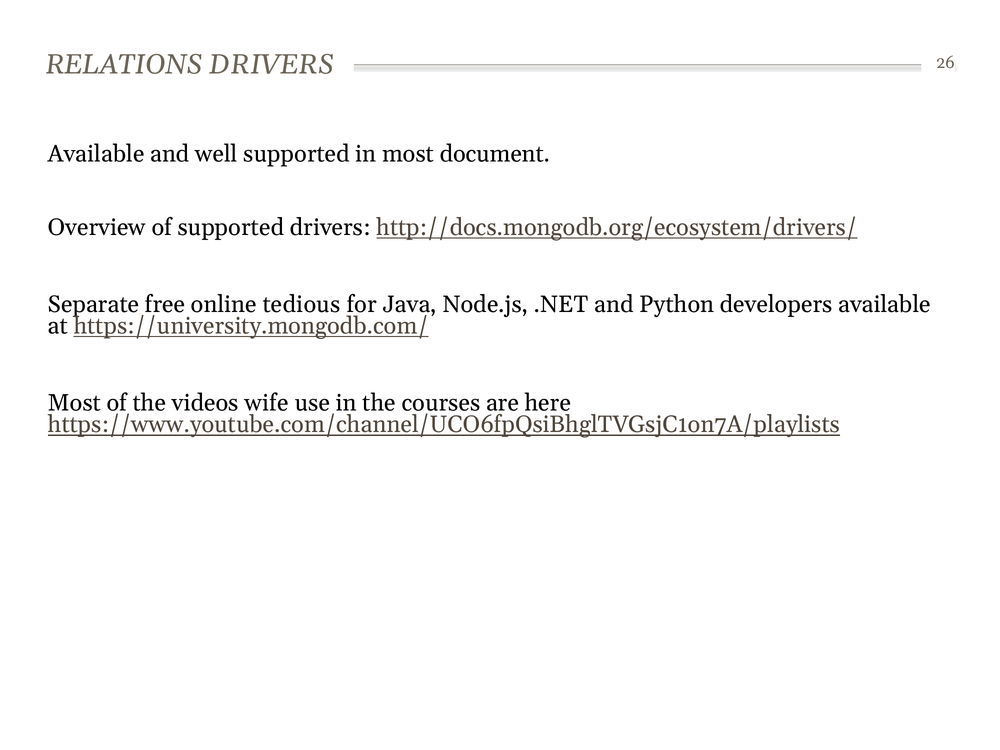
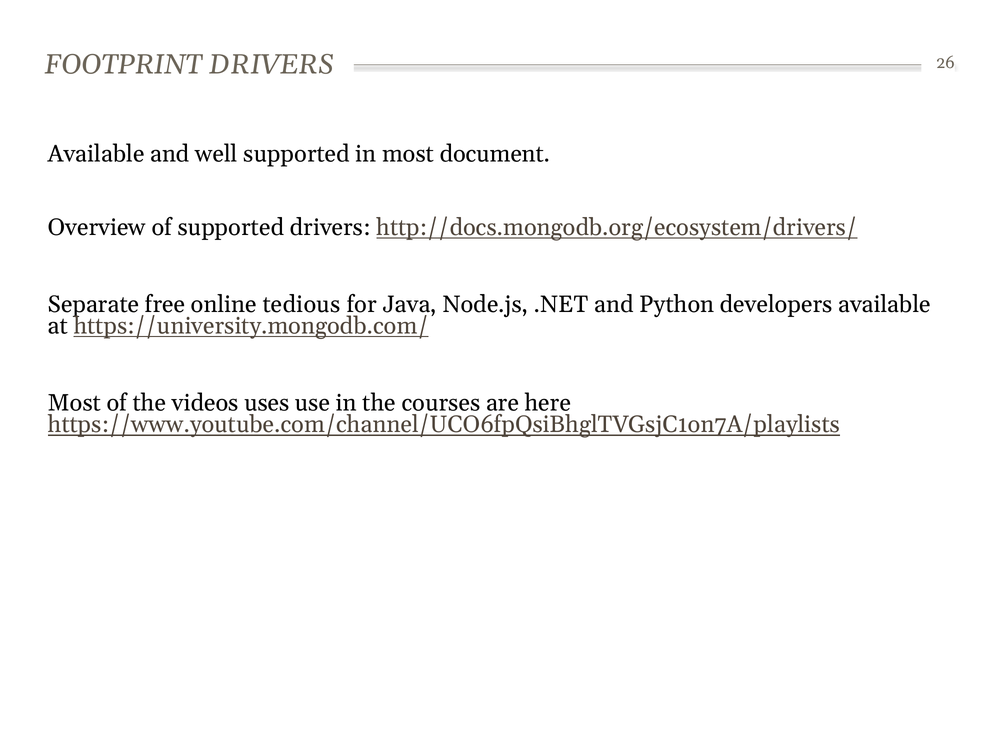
RELATIONS: RELATIONS -> FOOTPRINT
wife: wife -> uses
